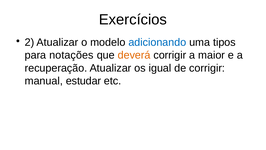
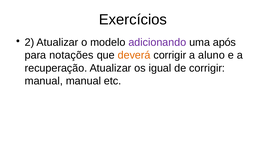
adicionando colour: blue -> purple
tipos: tipos -> após
maior: maior -> aluno
manual estudar: estudar -> manual
